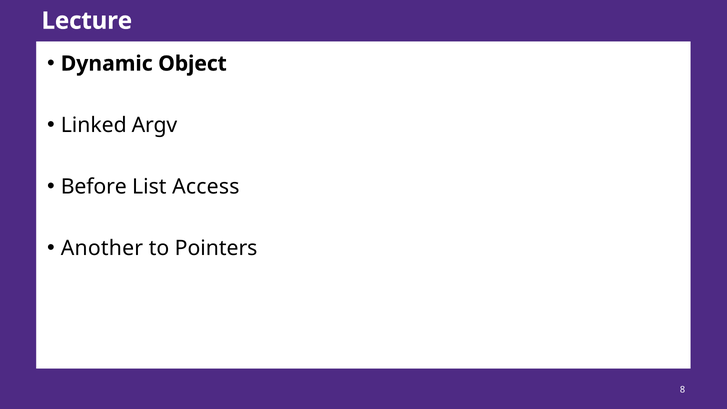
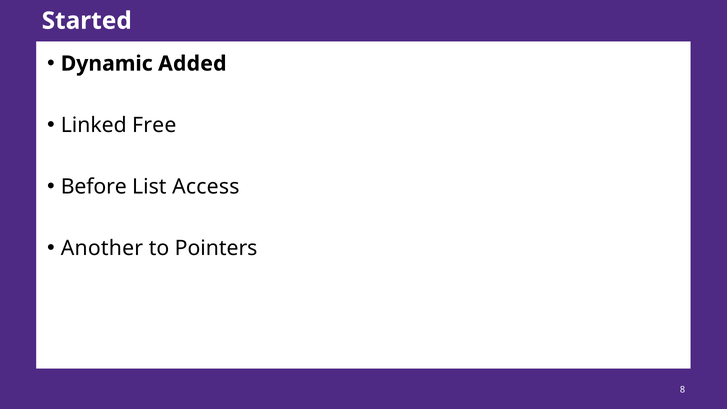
Lecture: Lecture -> Started
Object: Object -> Added
Argv: Argv -> Free
